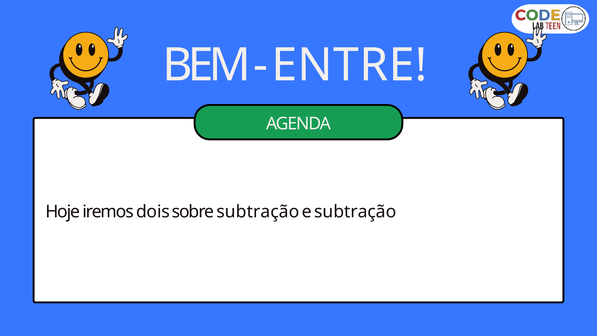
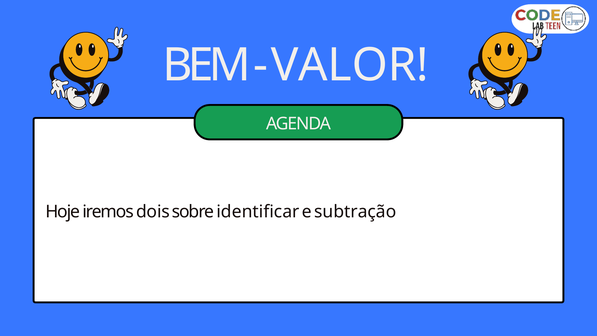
ENTRE: ENTRE -> VALOR
sobre subtração: subtração -> identificar
